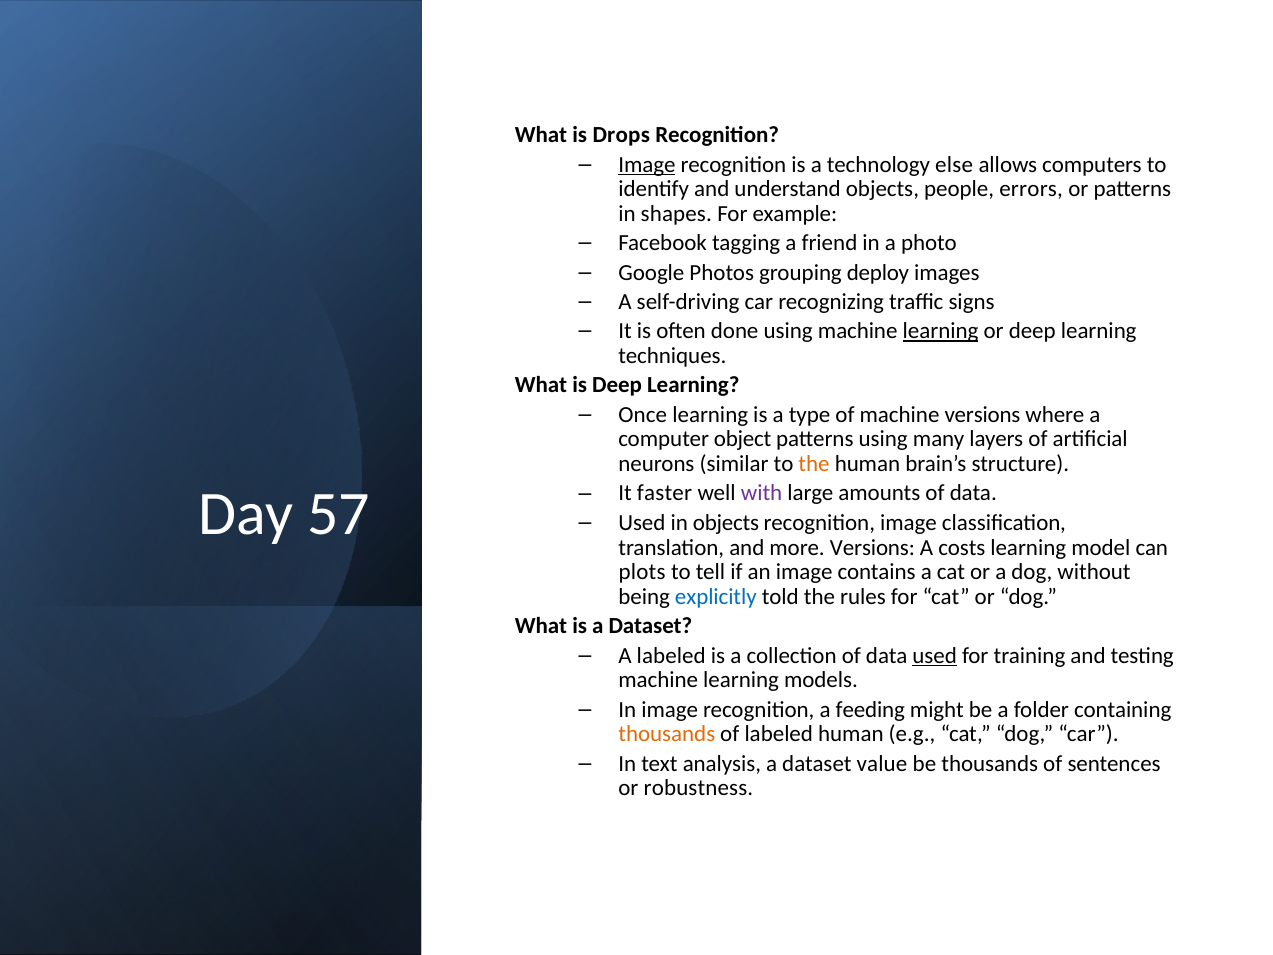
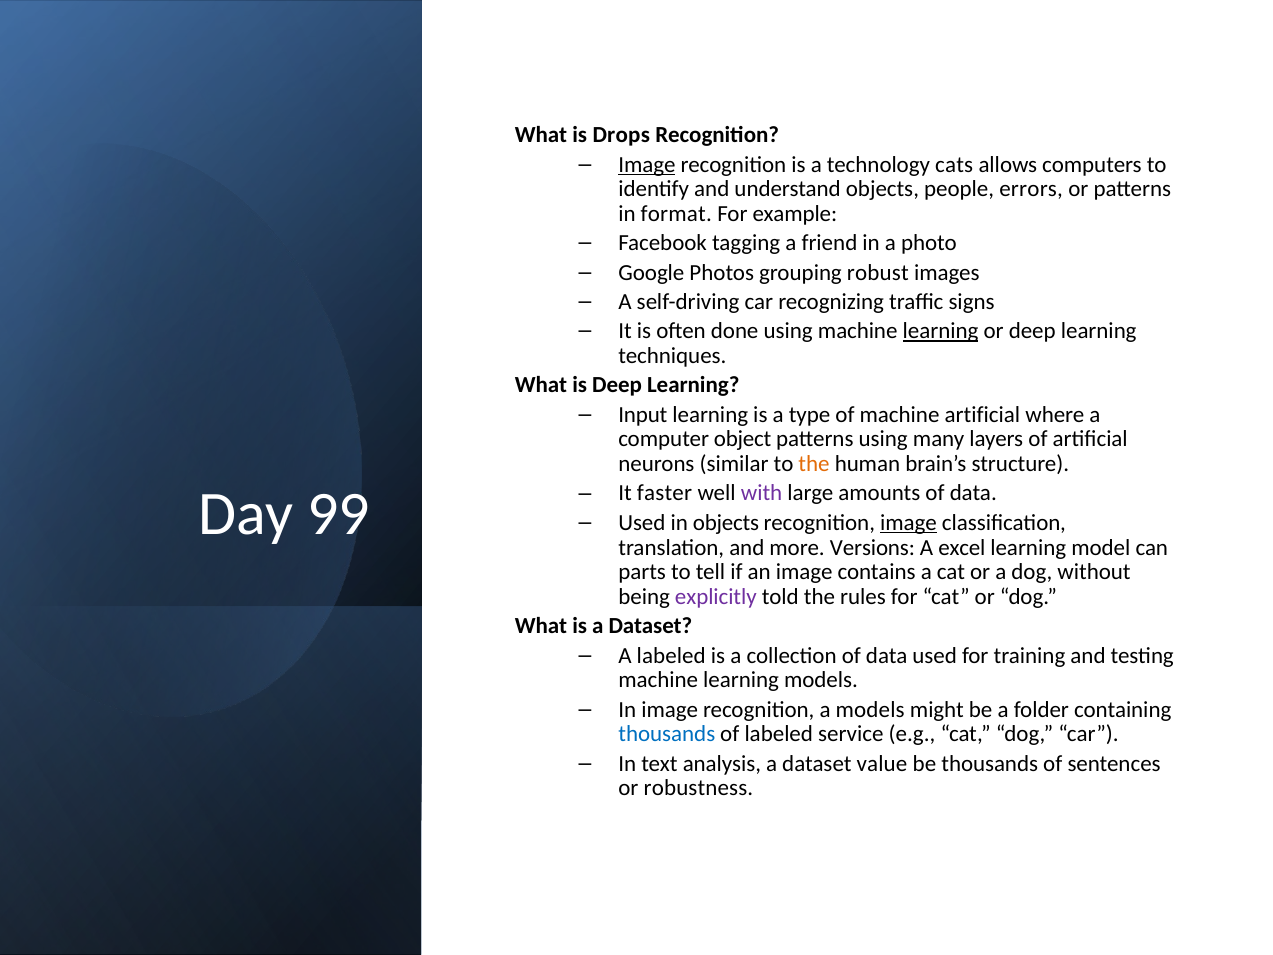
else: else -> cats
shapes: shapes -> format
deploy: deploy -> robust
Once: Once -> Input
machine versions: versions -> artificial
57: 57 -> 99
image at (908, 523) underline: none -> present
costs: costs -> excel
plots: plots -> parts
explicitly colour: blue -> purple
used at (935, 655) underline: present -> none
a feeding: feeding -> models
thousands at (667, 734) colour: orange -> blue
labeled human: human -> service
